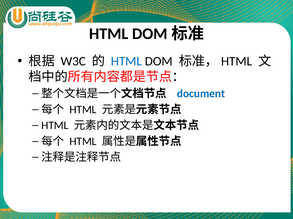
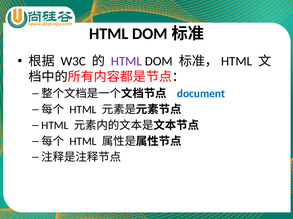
HTML at (126, 61) colour: blue -> purple
